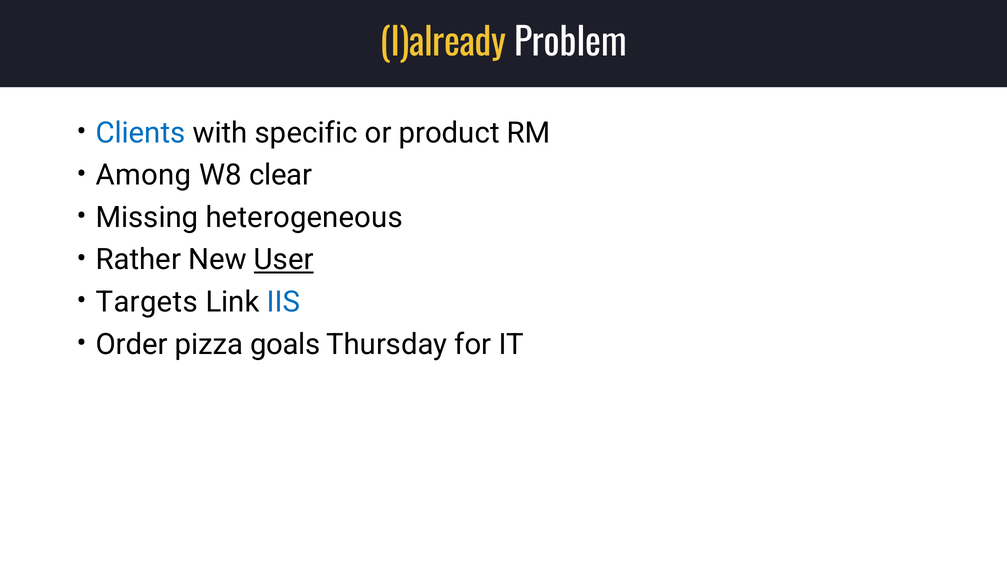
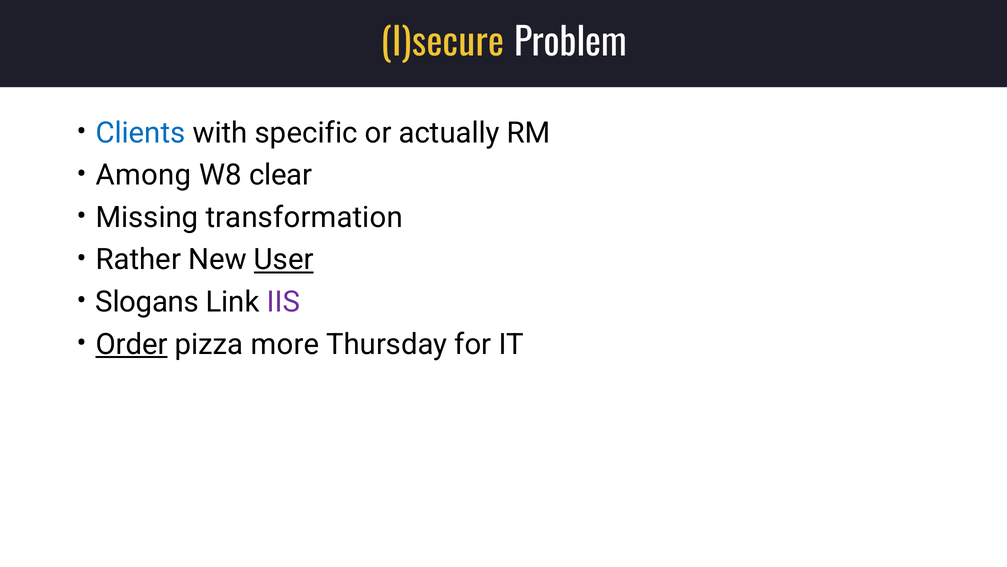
I)already: I)already -> I)secure
product: product -> actually
heterogeneous: heterogeneous -> transformation
Targets: Targets -> Slogans
IIS colour: blue -> purple
Order underline: none -> present
goals: goals -> more
